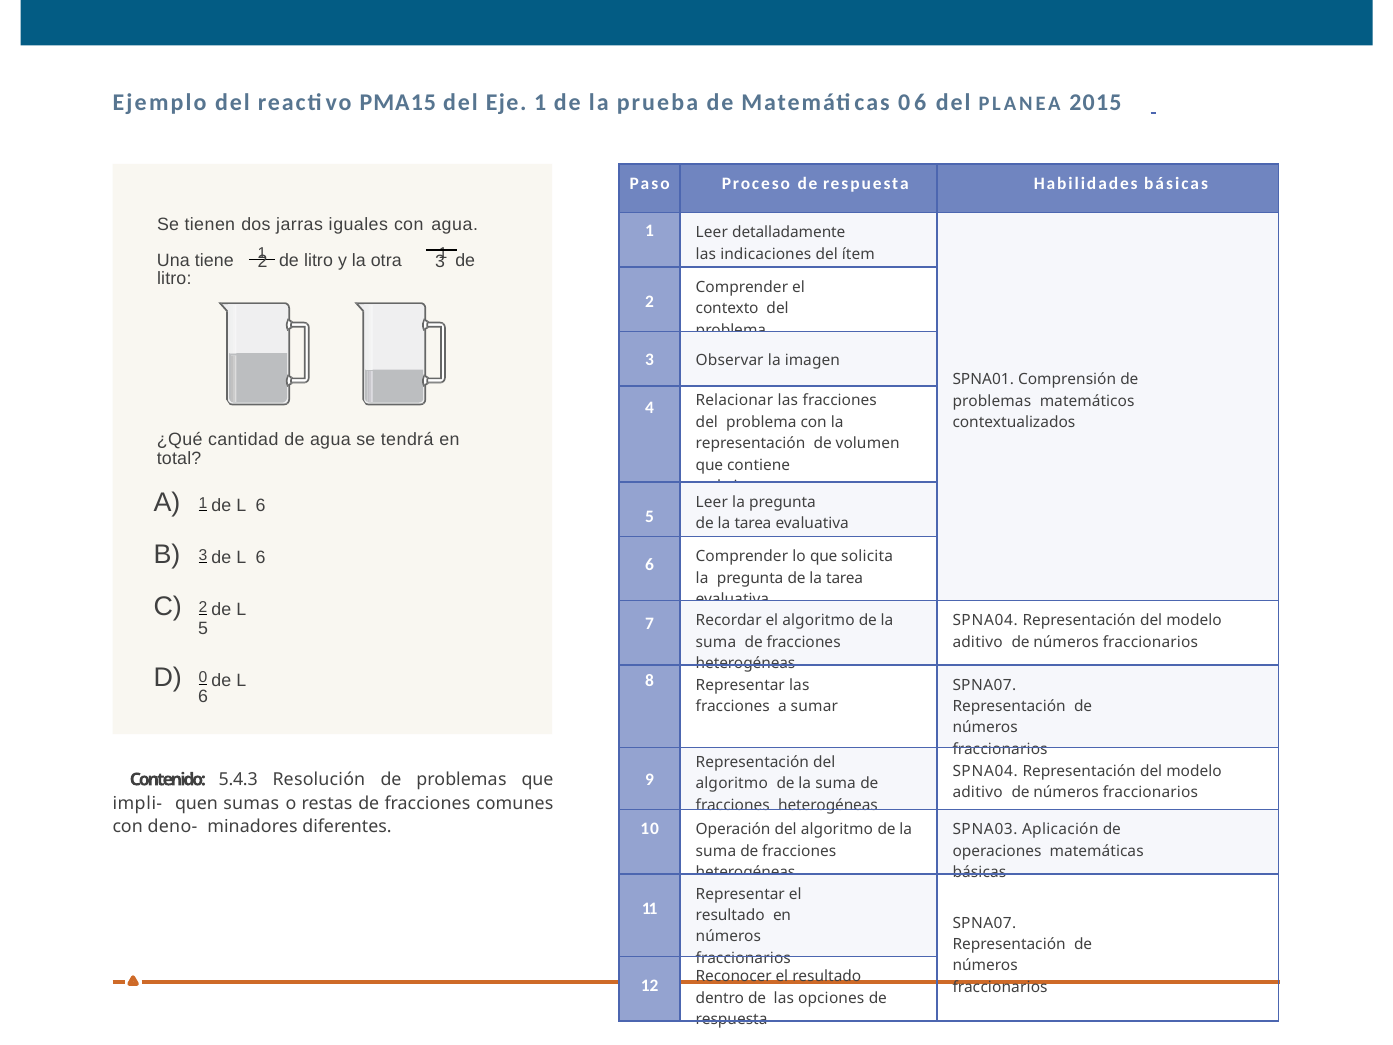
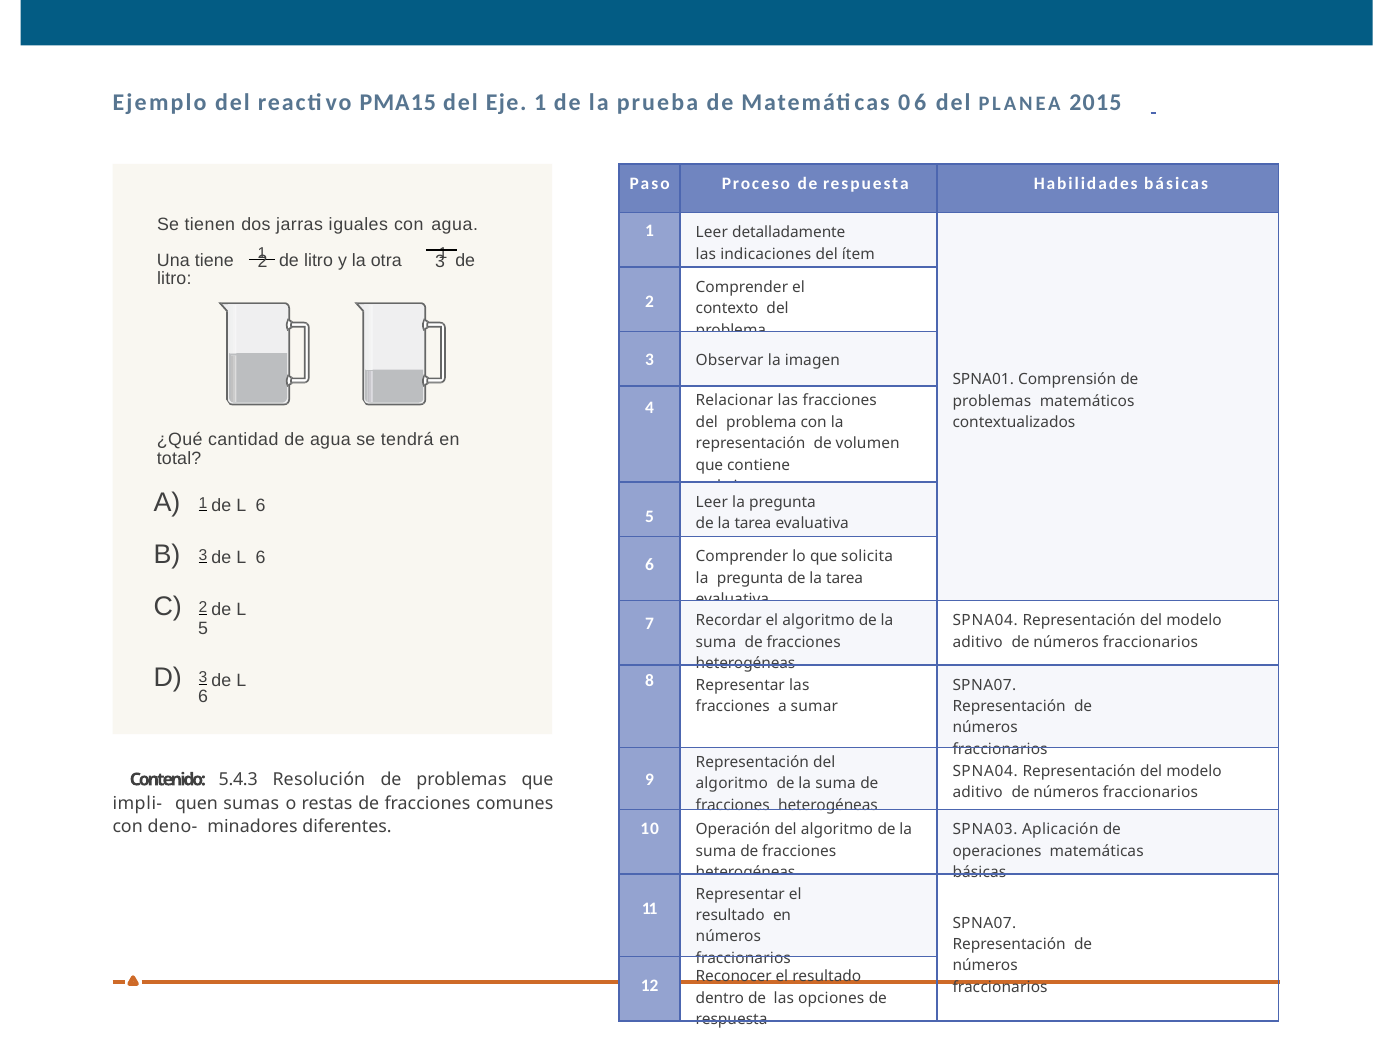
0 at (203, 677): 0 -> 3
